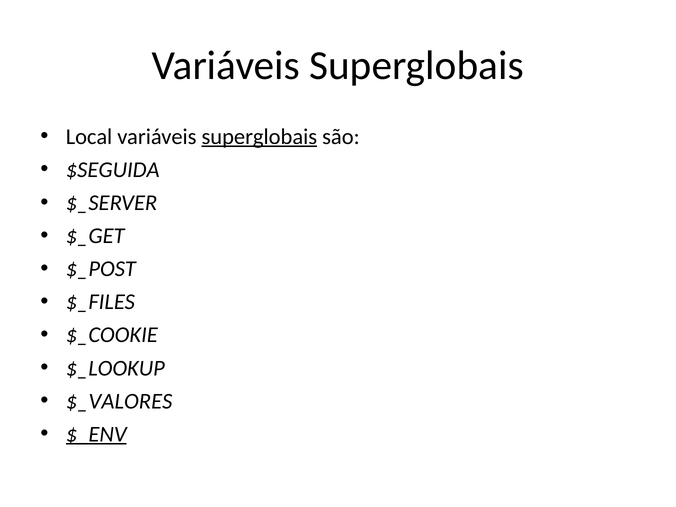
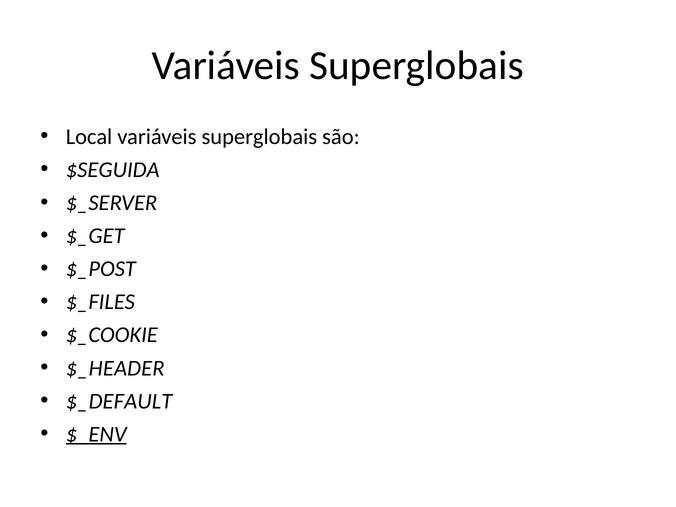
superglobais at (259, 137) underline: present -> none
$_LOOKUP: $_LOOKUP -> $_HEADER
$_VALORES: $_VALORES -> $_DEFAULT
